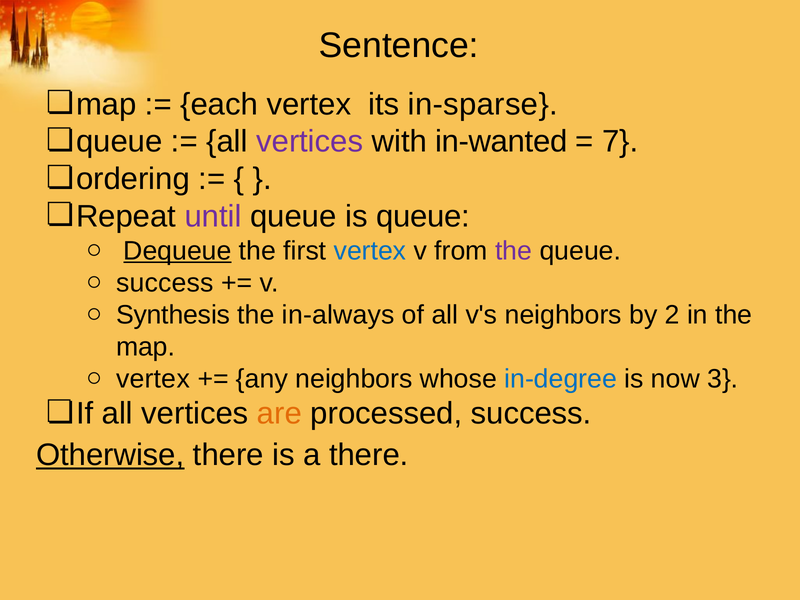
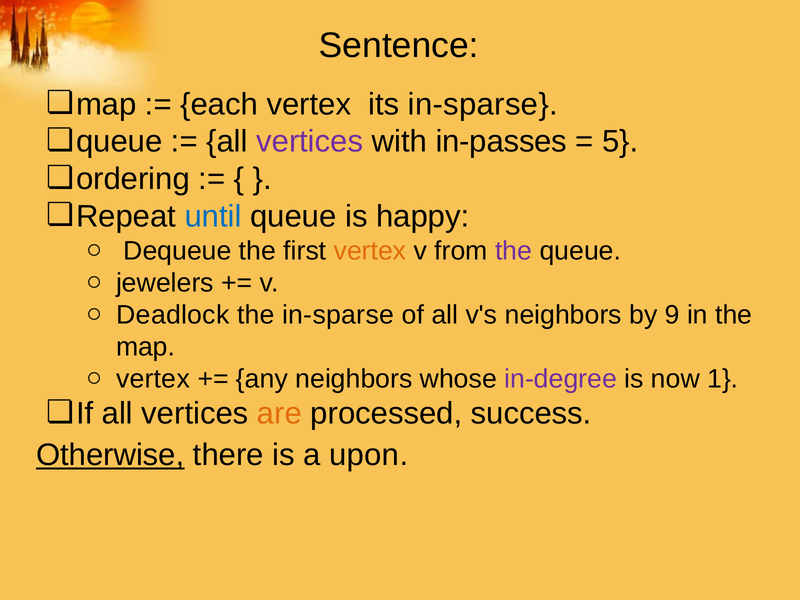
in-wanted: in-wanted -> in-passes
7: 7 -> 5
until colour: purple -> blue
is queue: queue -> happy
Dequeue underline: present -> none
vertex at (370, 251) colour: blue -> orange
success at (165, 283): success -> jewelers
Synthesis: Synthesis -> Deadlock
the in-always: in-always -> in-sparse
2: 2 -> 9
in-degree colour: blue -> purple
3: 3 -> 1
a there: there -> upon
